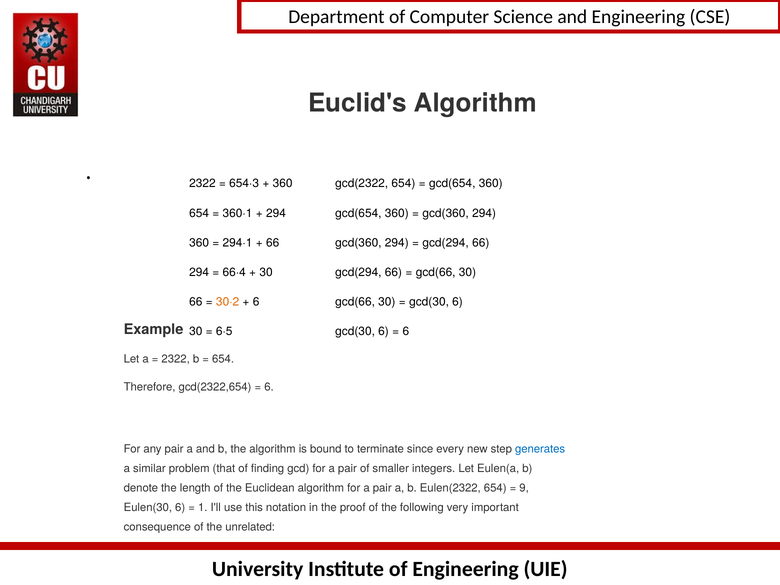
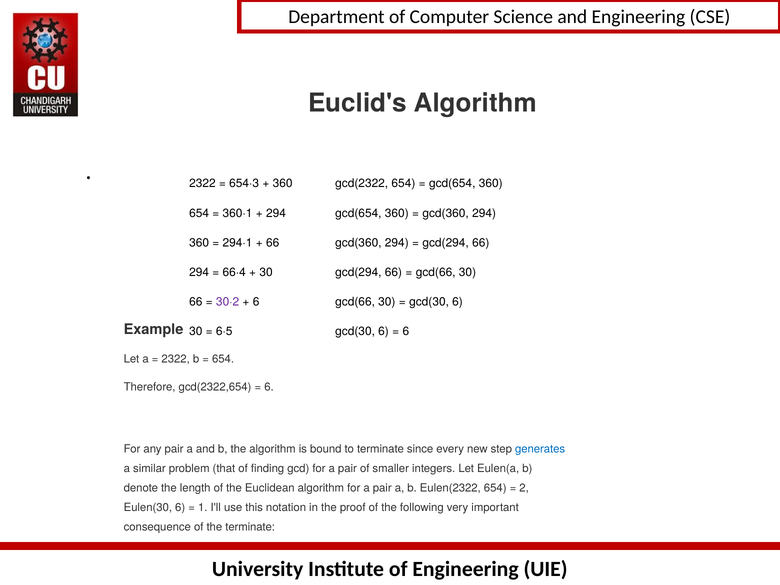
30·2 colour: orange -> purple
9: 9 -> 2
the unrelated: unrelated -> terminate
